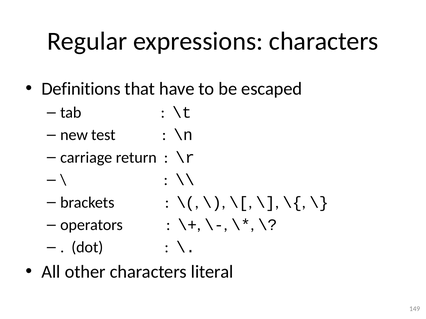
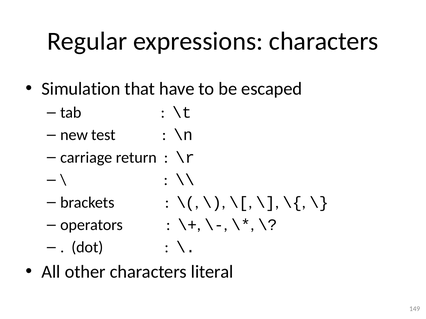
Definitions: Definitions -> Simulation
